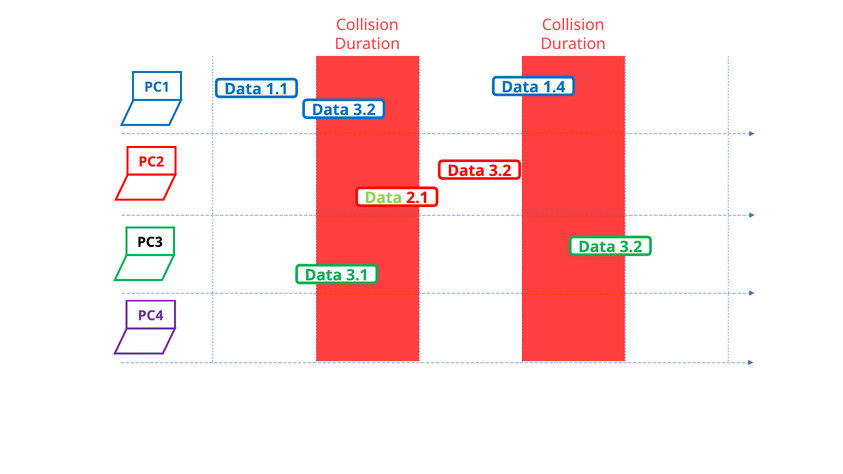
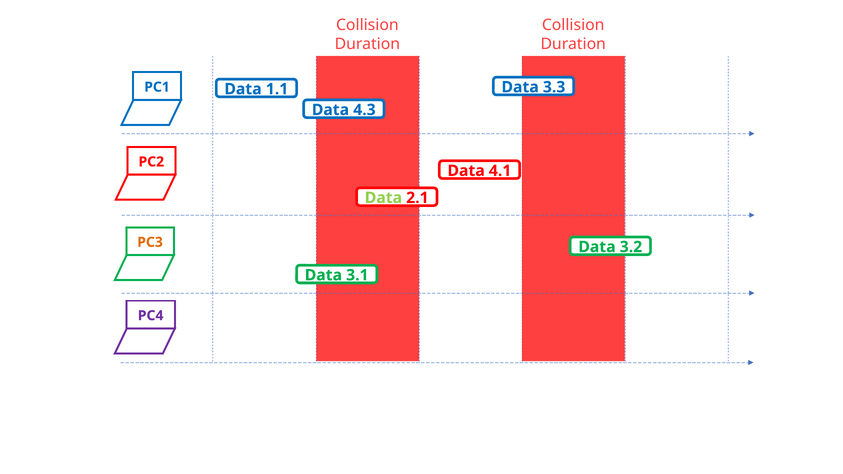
1.4: 1.4 -> 3.3
3.2 at (364, 110): 3.2 -> 4.3
3.2 at (500, 171): 3.2 -> 4.1
PC3 colour: black -> orange
